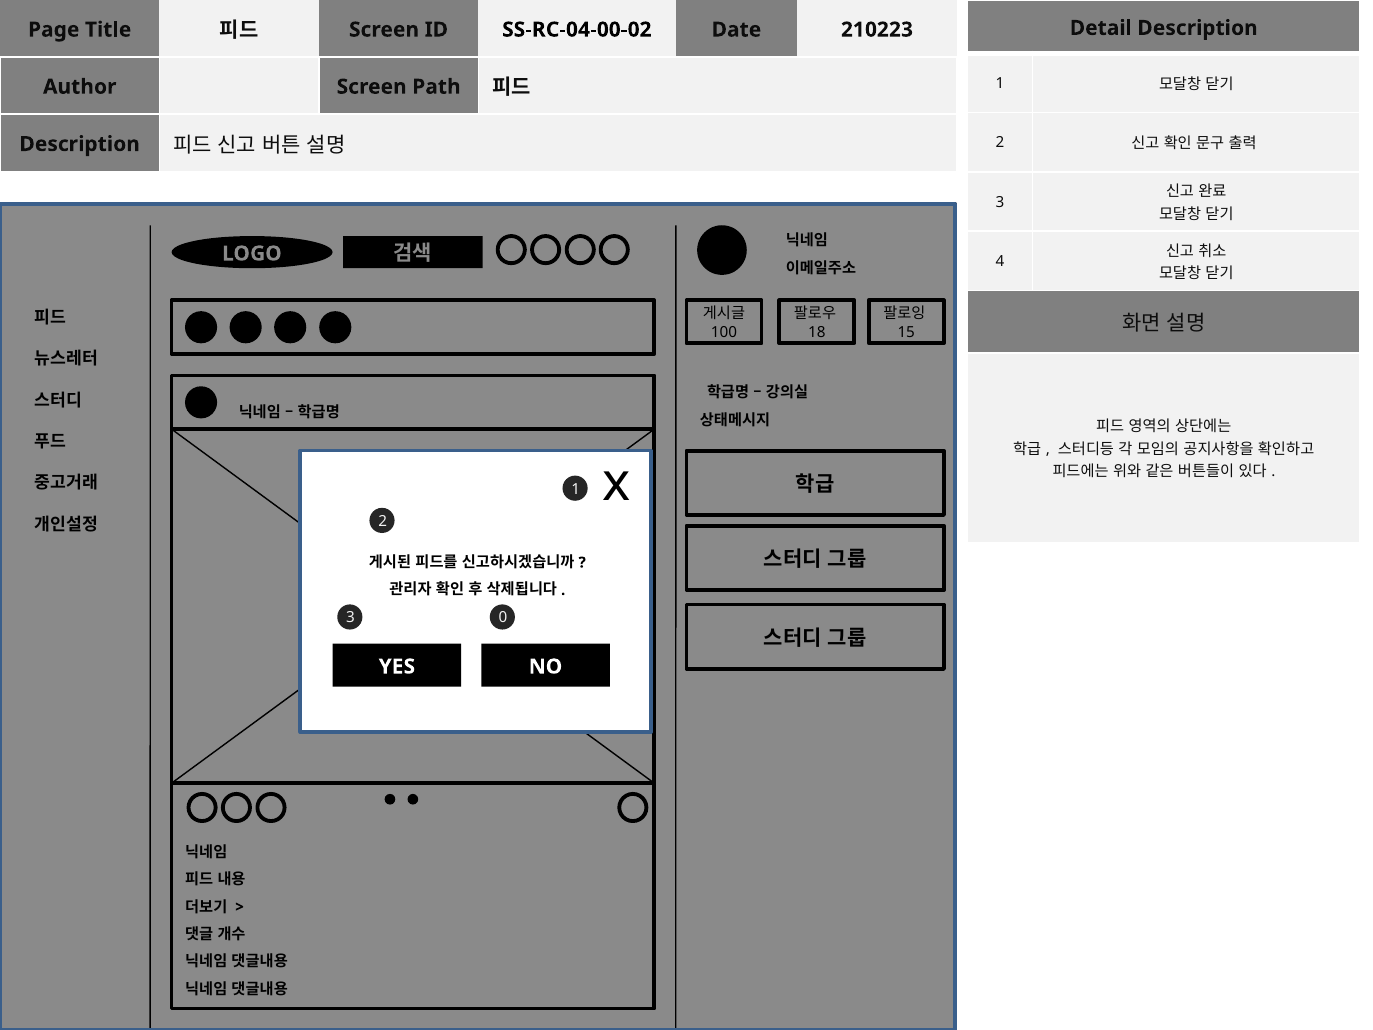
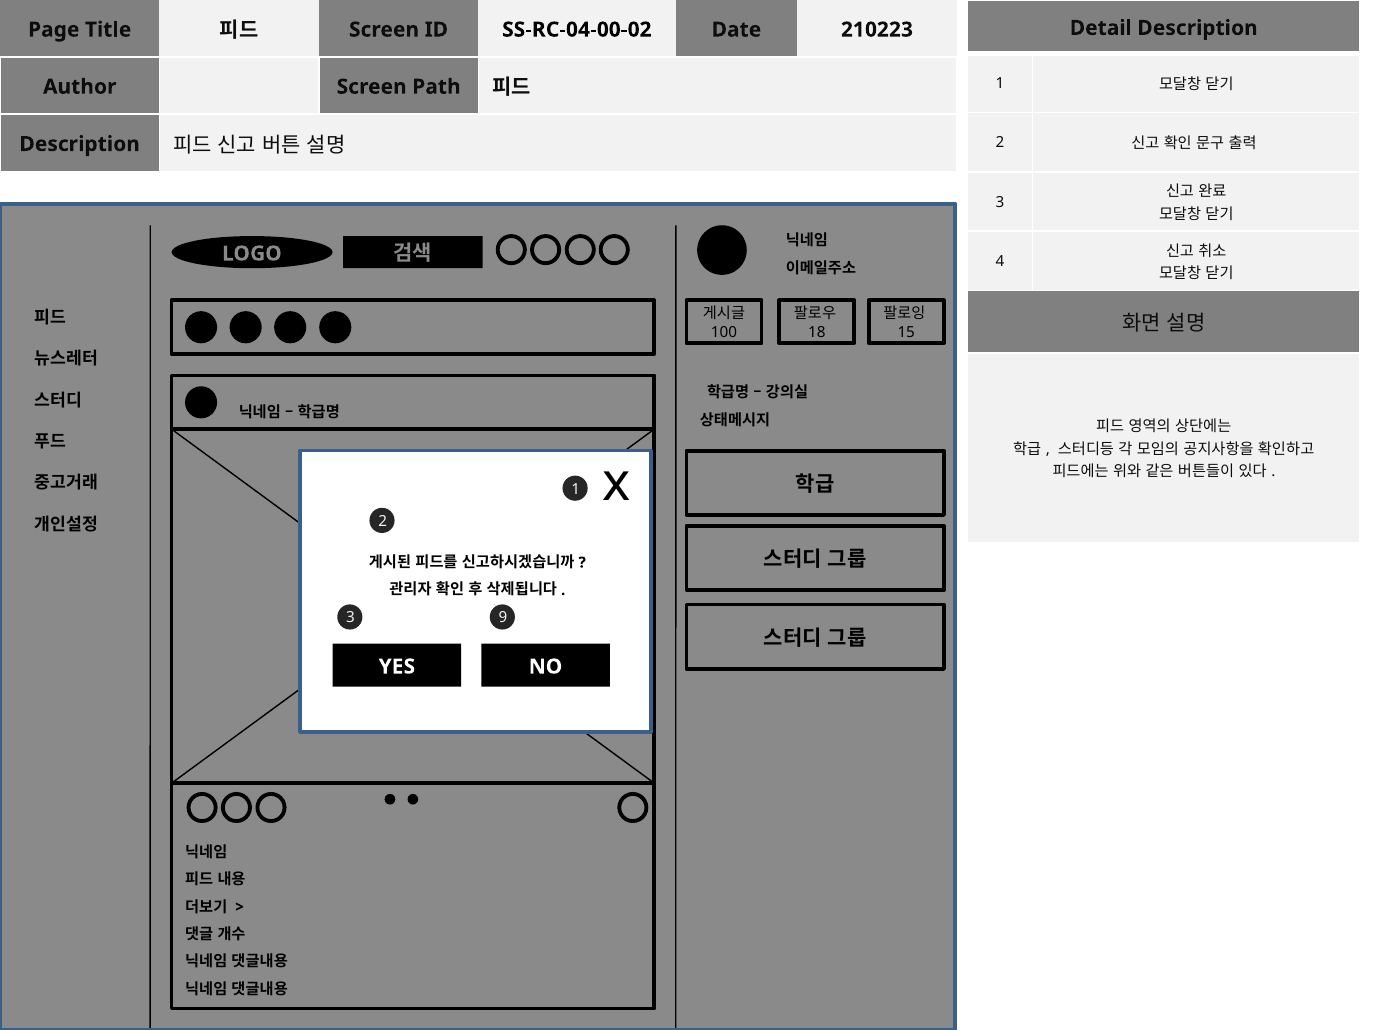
0: 0 -> 9
